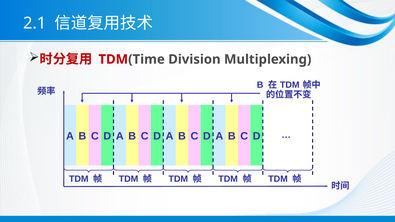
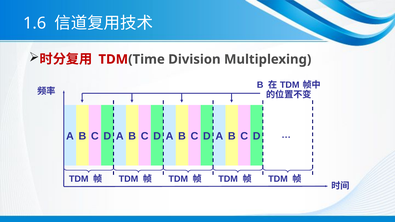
2.1: 2.1 -> 1.6
